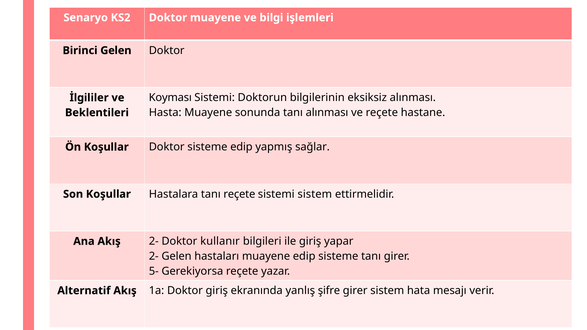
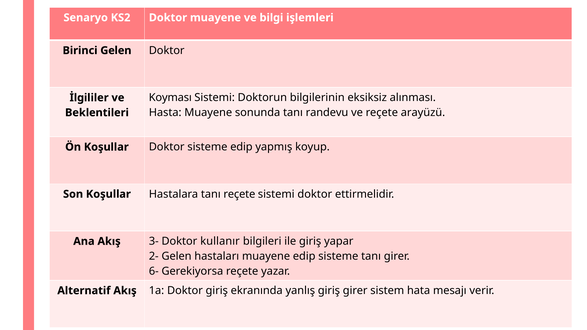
tanı alınması: alınması -> randevu
hastane: hastane -> arayüzü
sağlar: sağlar -> koyup
sistemi sistem: sistem -> doktor
Akış 2-: 2- -> 3-
5-: 5- -> 6-
yanlış şifre: şifre -> giriş
